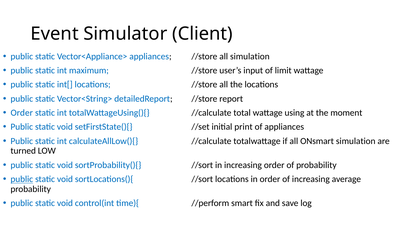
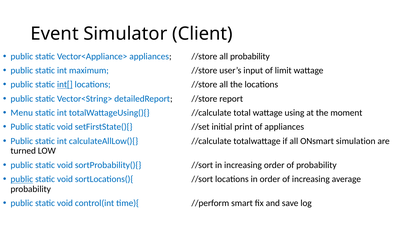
all simulation: simulation -> probability
int[ underline: none -> present
Order at (22, 113): Order -> Menu
